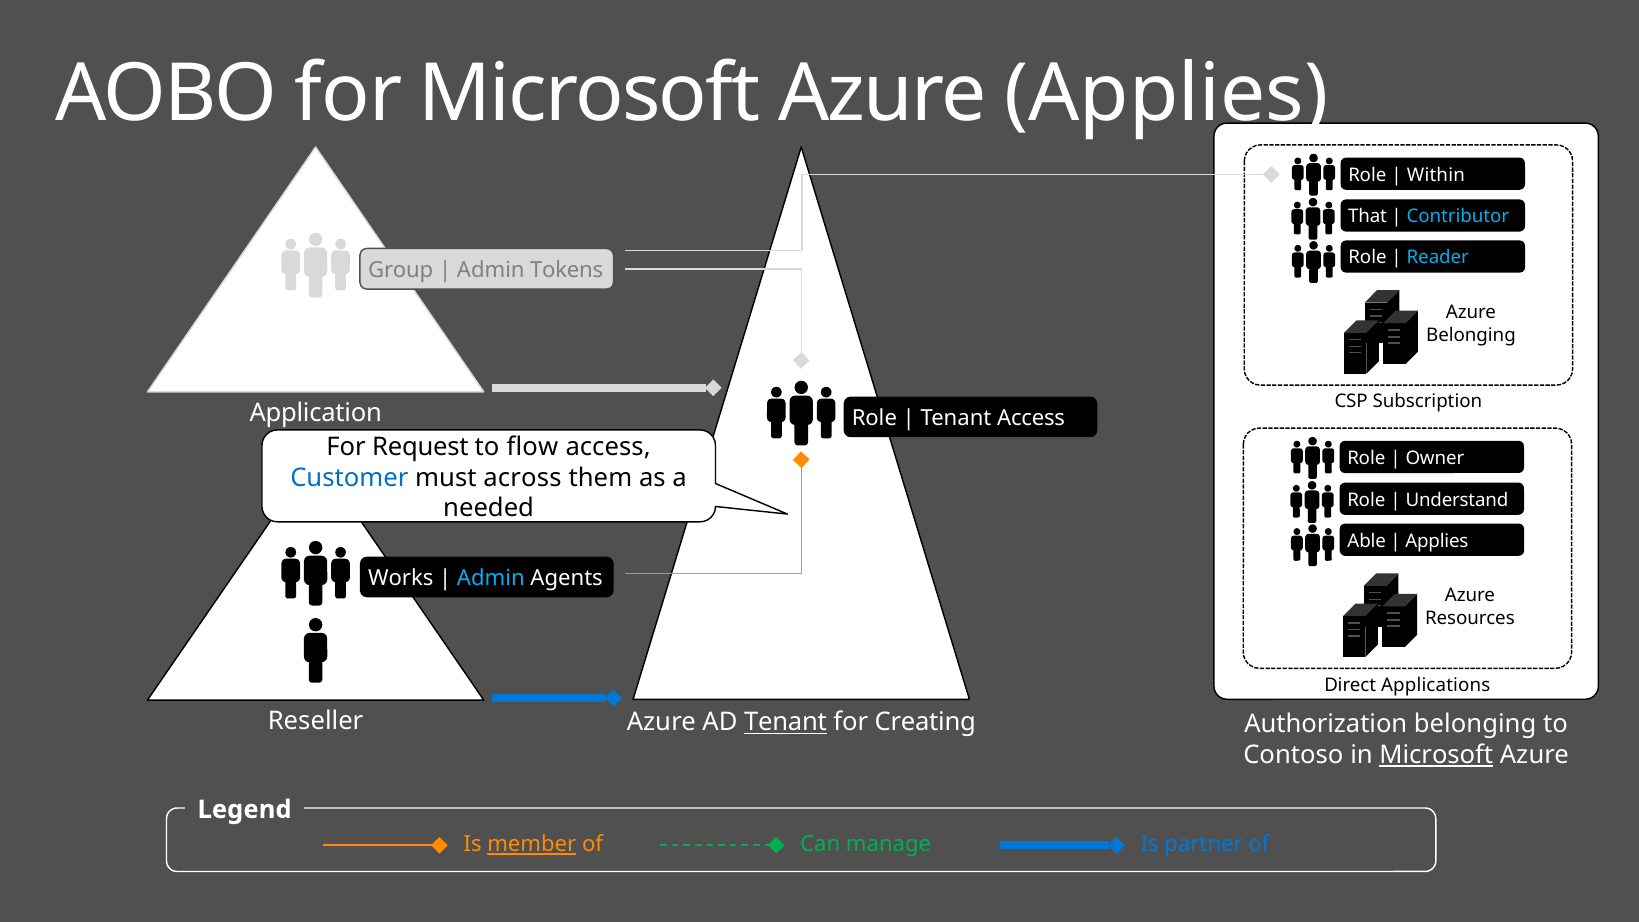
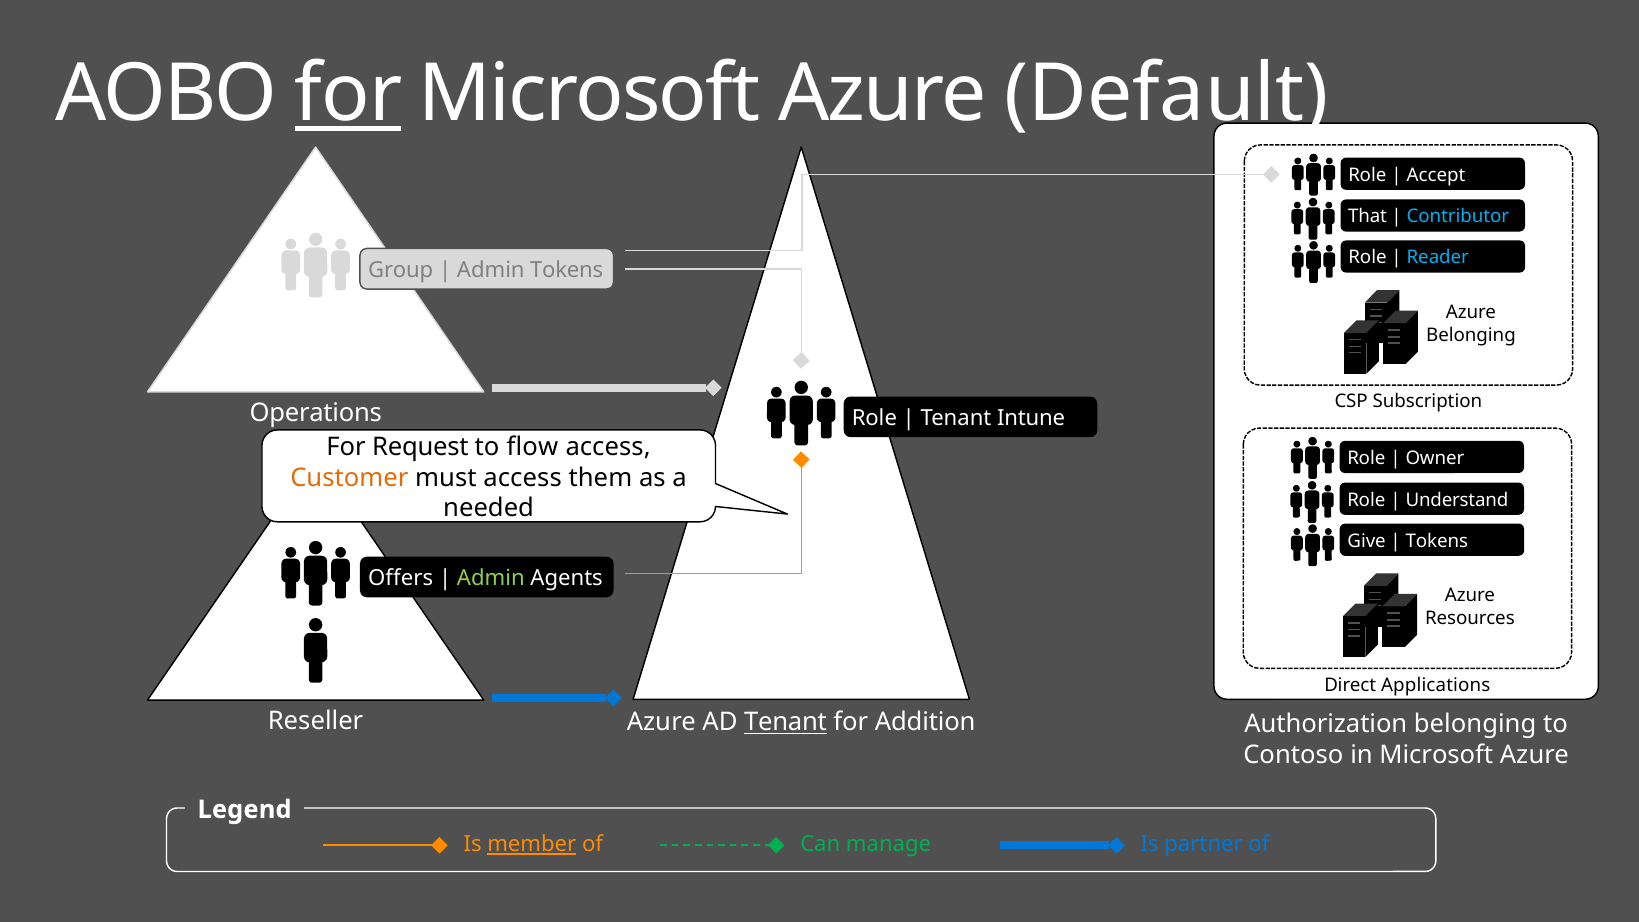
for at (348, 94) underline: none -> present
Azure Applies: Applies -> Default
Within: Within -> Accept
Application: Application -> Operations
Tenant Access: Access -> Intune
Customer colour: blue -> orange
must across: across -> access
Able: Able -> Give
Applies at (1437, 541): Applies -> Tokens
Works: Works -> Offers
Admin at (491, 578) colour: light blue -> light green
Creating: Creating -> Addition
Microsoft at (1436, 755) underline: present -> none
